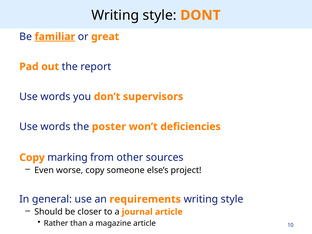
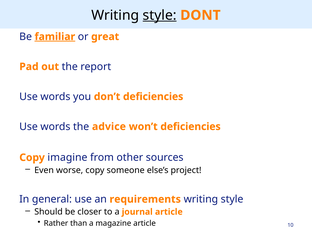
style at (160, 15) underline: none -> present
don’t supervisors: supervisors -> deficiencies
poster: poster -> advice
marking: marking -> imagine
